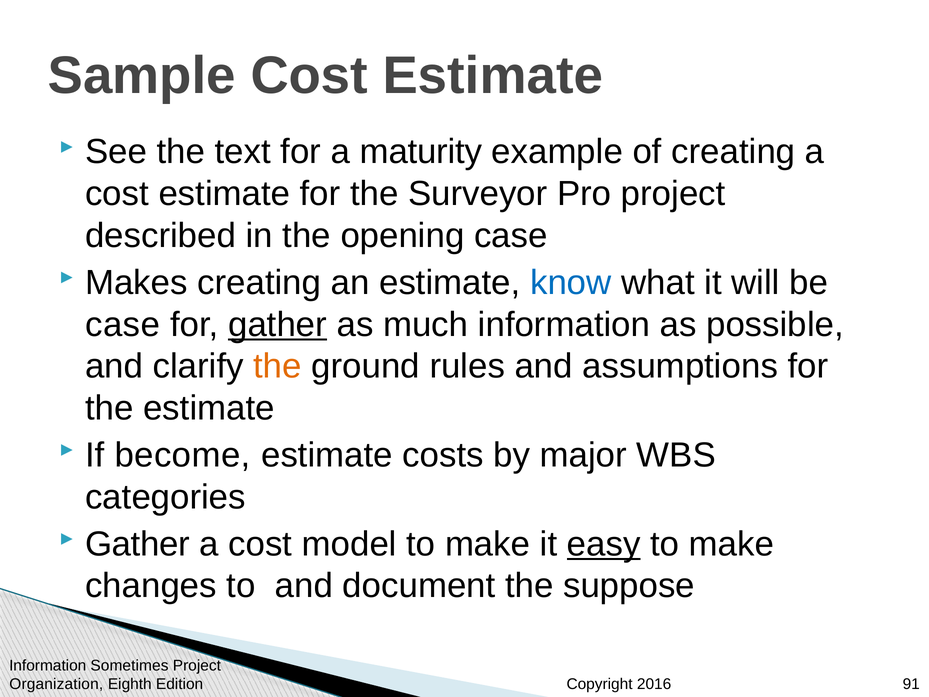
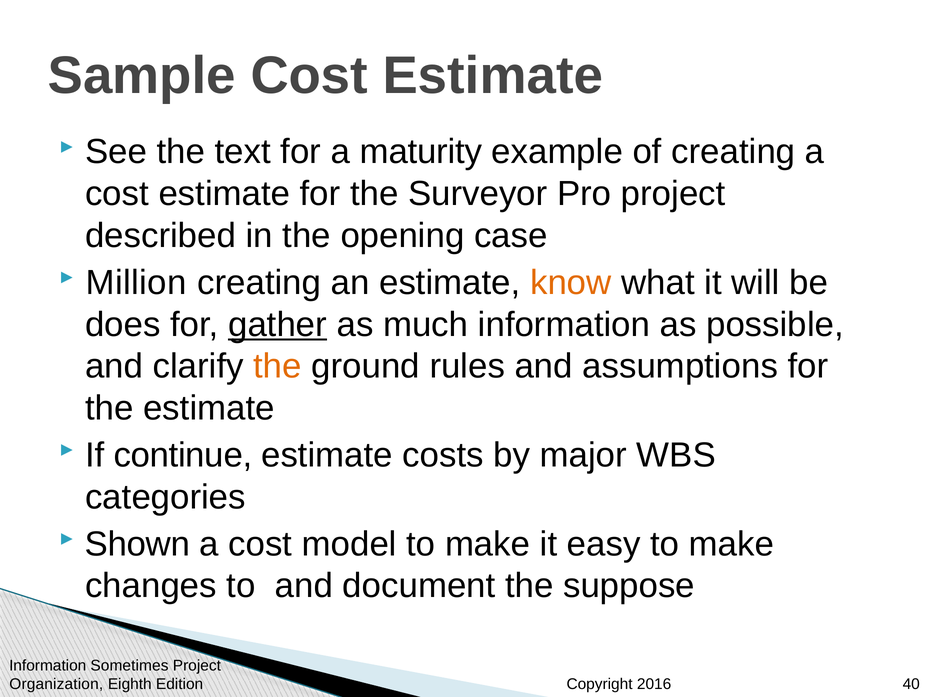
Makes: Makes -> Million
know colour: blue -> orange
case at (123, 324): case -> does
become: become -> continue
Gather at (137, 544): Gather -> Shown
easy underline: present -> none
91: 91 -> 40
